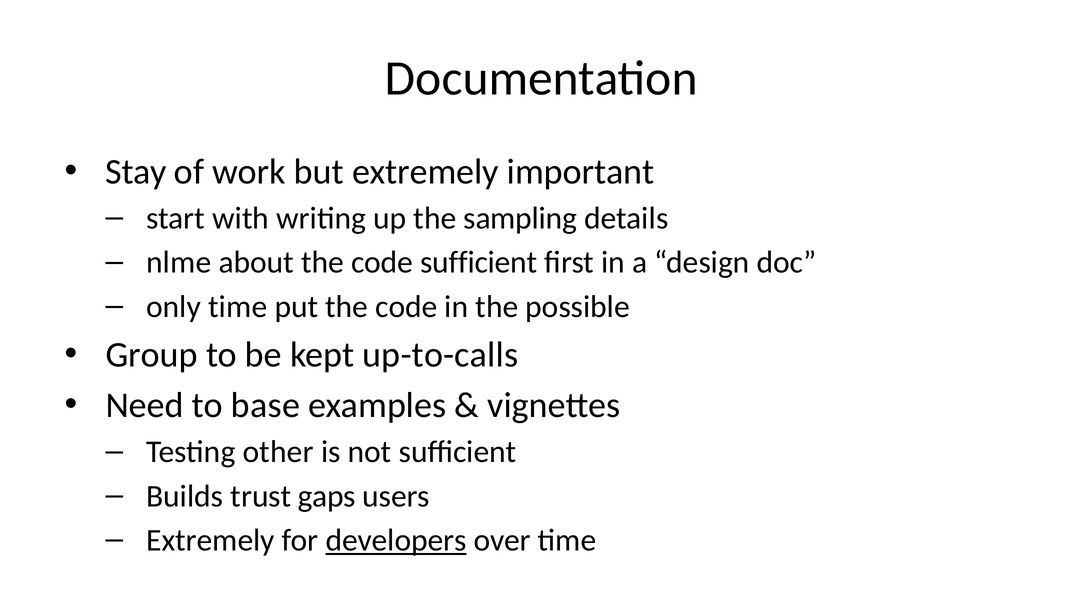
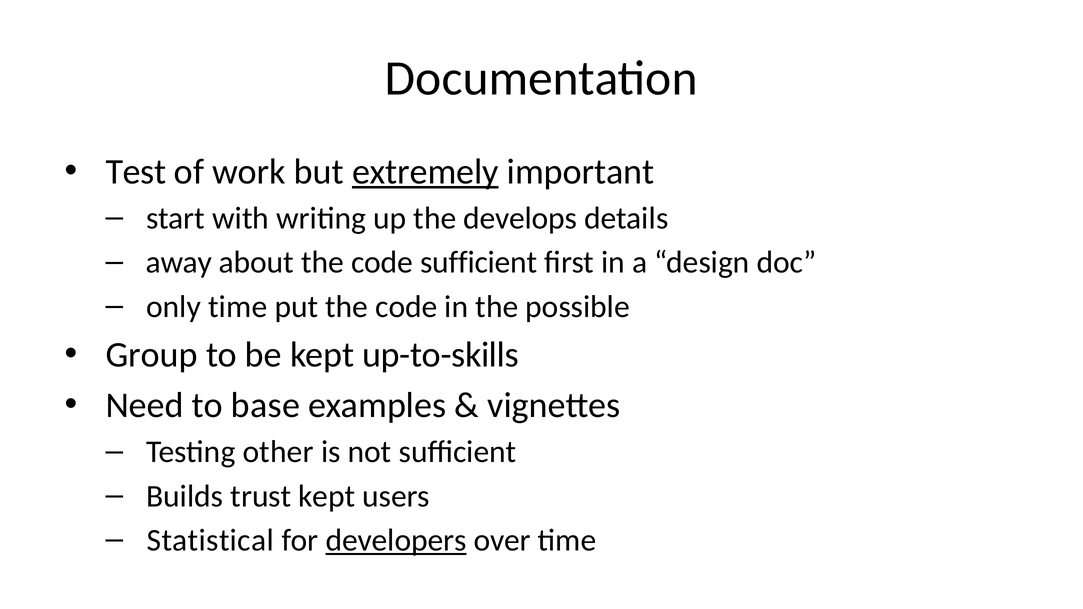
Stay: Stay -> Test
extremely at (425, 172) underline: none -> present
sampling: sampling -> develops
nlme: nlme -> away
up-to-calls: up-to-calls -> up-to-skills
trust gaps: gaps -> kept
Extremely at (210, 540): Extremely -> Statistical
